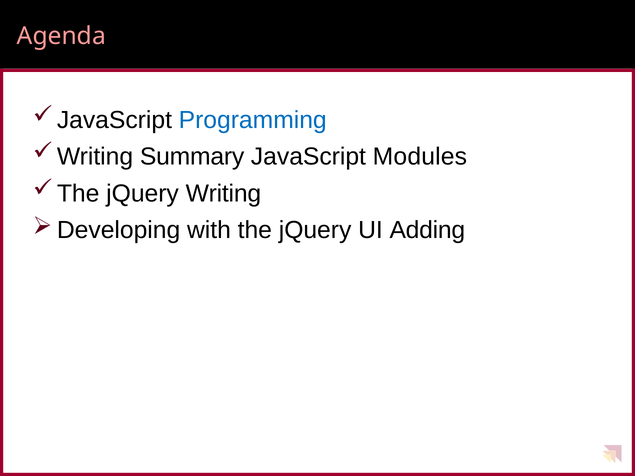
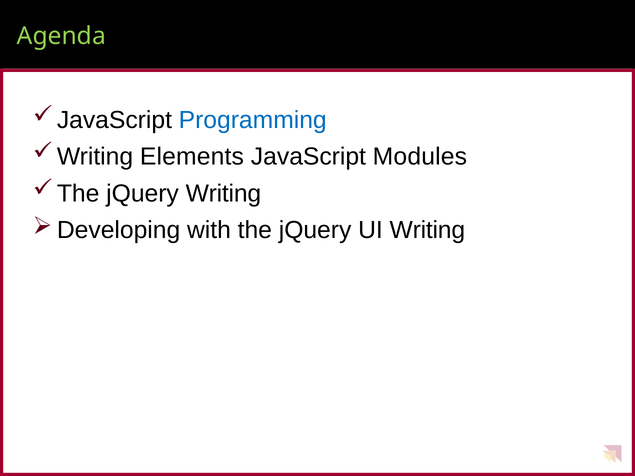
Agenda colour: pink -> light green
Summary: Summary -> Elements
UI Adding: Adding -> Writing
